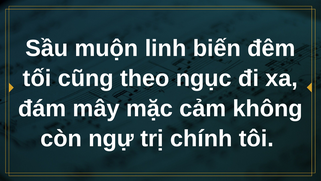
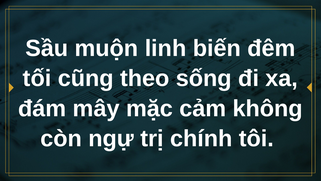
ngục: ngục -> sống
